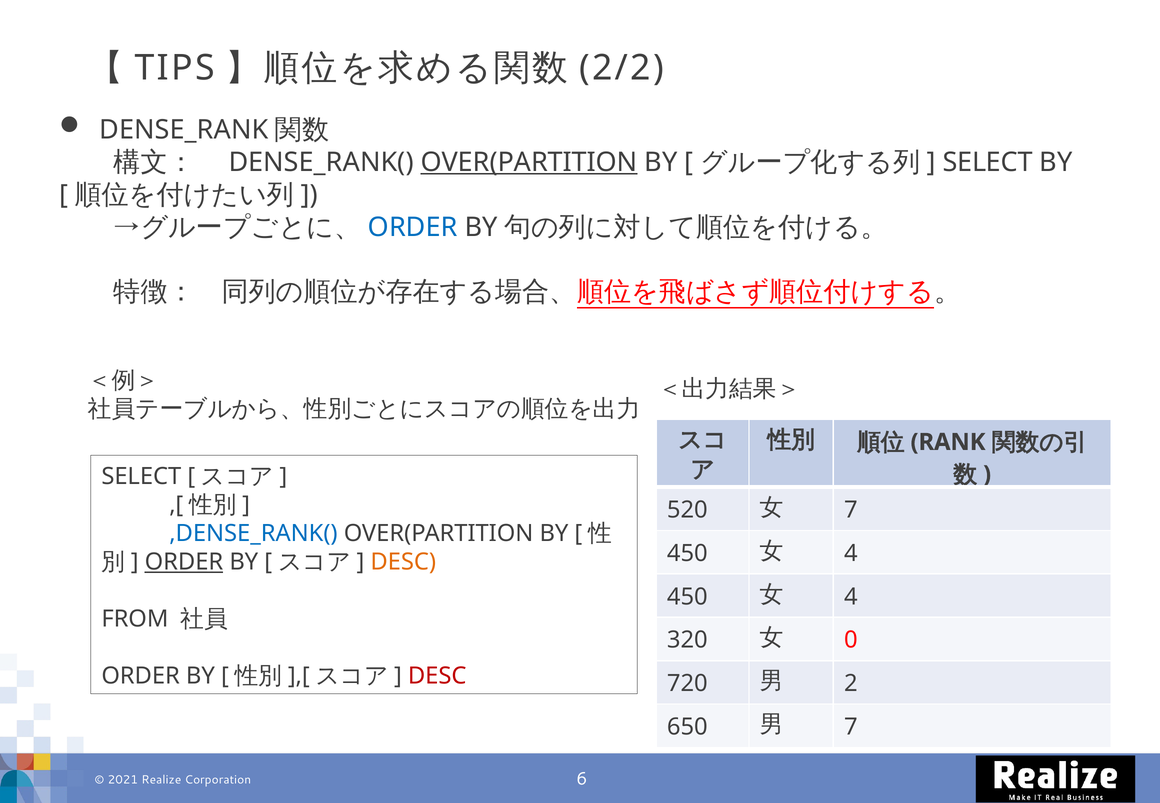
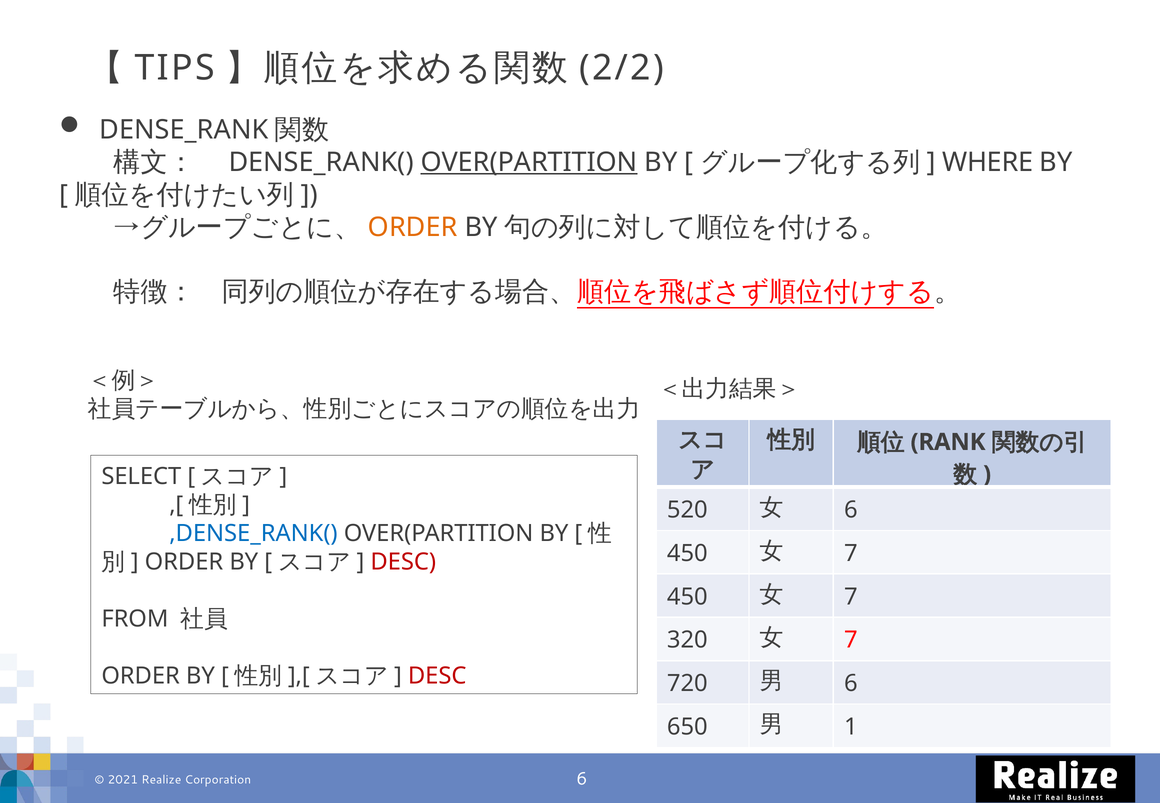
SELECT at (988, 162): SELECT -> WHERE
ORDER at (413, 227) colour: blue -> orange
7 at (851, 510): 7 -> 6
4 at (851, 553): 4 -> 7
ORDER at (184, 562) underline: present -> none
DESC at (403, 562) colour: orange -> red
4 at (851, 597): 4 -> 7
0 at (851, 640): 0 -> 7
2 at (851, 684): 2 -> 6
7 at (851, 727): 7 -> 1
